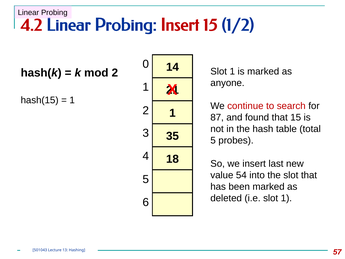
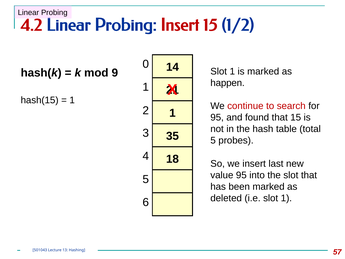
mod 2: 2 -> 9
anyone: anyone -> happen
87 at (217, 117): 87 -> 95
value 54: 54 -> 95
